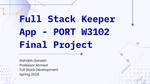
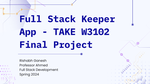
PORT: PORT -> TAKE
